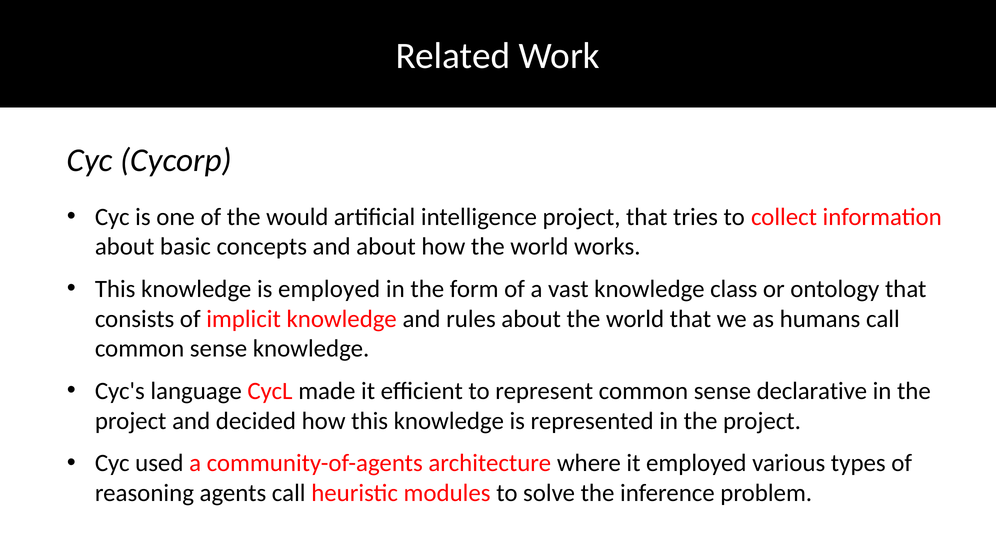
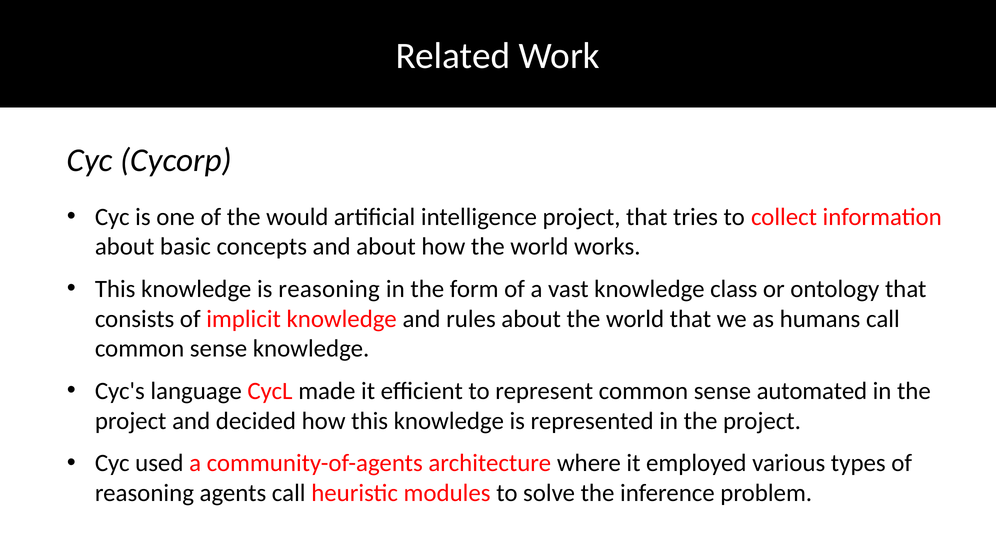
is employed: employed -> reasoning
declarative: declarative -> automated
